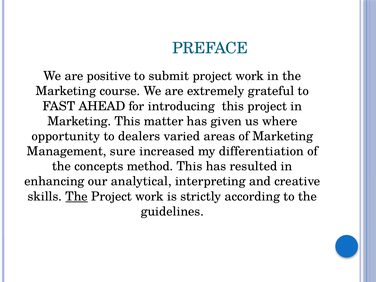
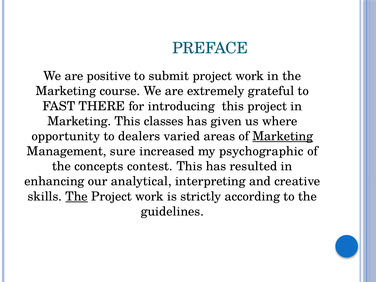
AHEAD: AHEAD -> THERE
matter: matter -> classes
Marketing at (283, 136) underline: none -> present
differentiation: differentiation -> psychographic
method: method -> contest
